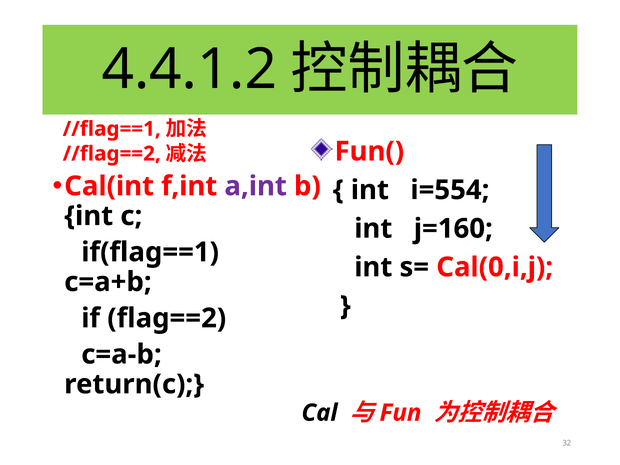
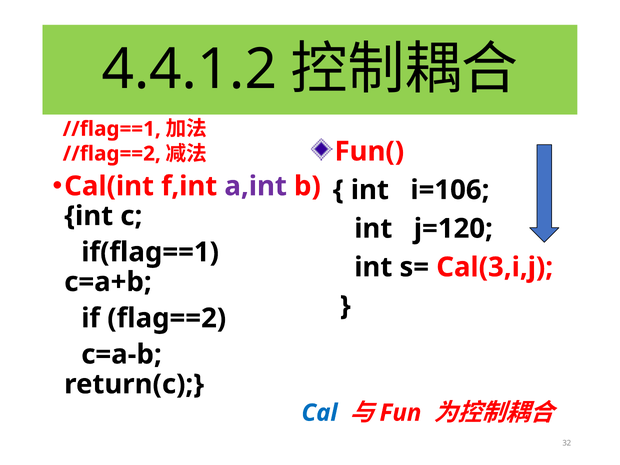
i=554: i=554 -> i=106
j=160: j=160 -> j=120
Cal(0,i,j: Cal(0,i,j -> Cal(3,i,j
Cal colour: black -> blue
